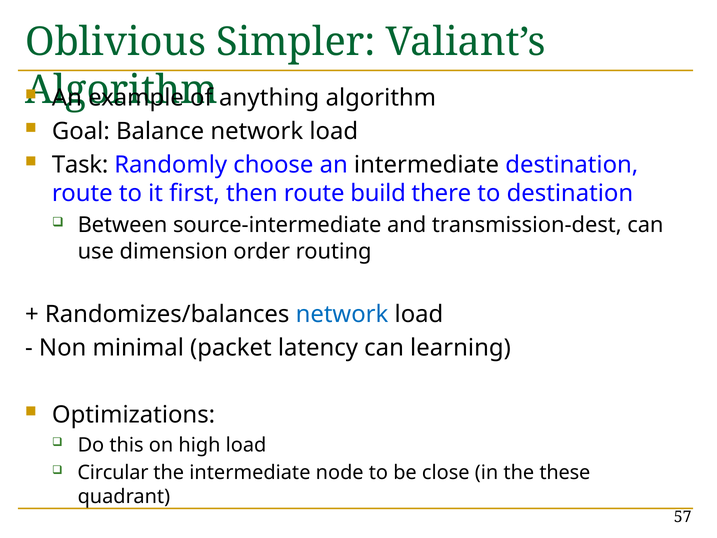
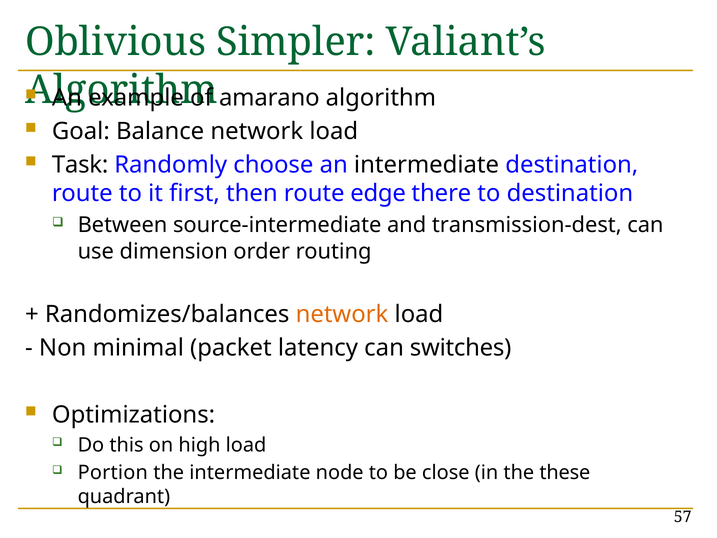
anything: anything -> amarano
build: build -> edge
network at (342, 314) colour: blue -> orange
learning: learning -> switches
Circular: Circular -> Portion
